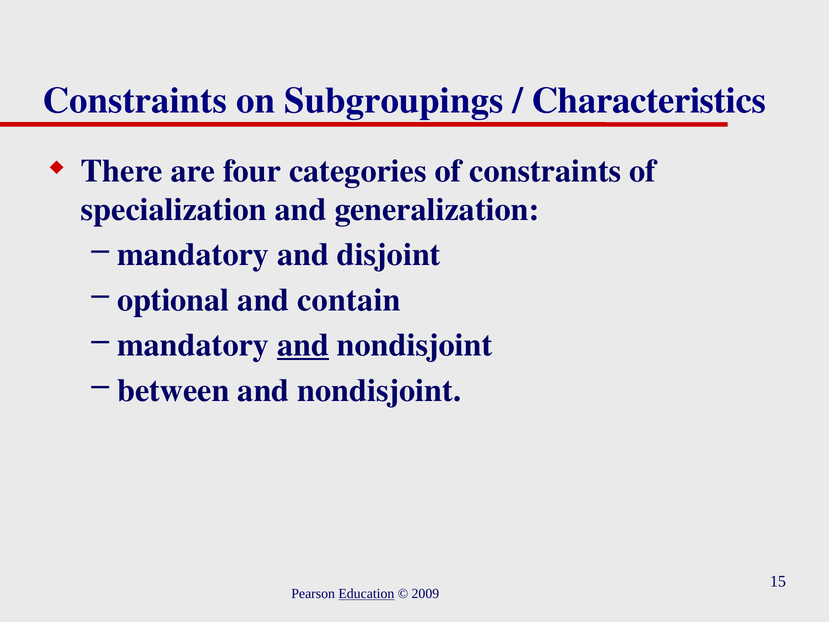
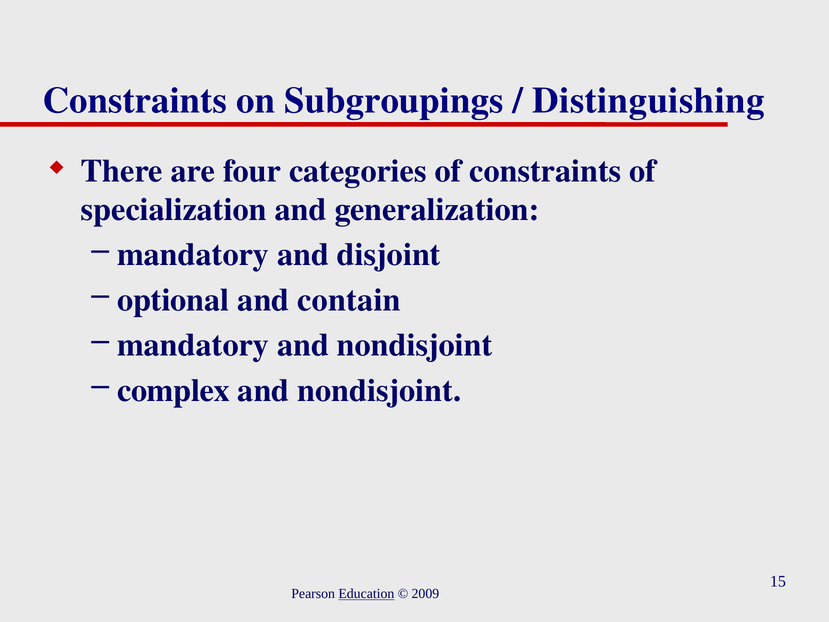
Characteristics: Characteristics -> Distinguishing
and at (303, 345) underline: present -> none
between: between -> complex
